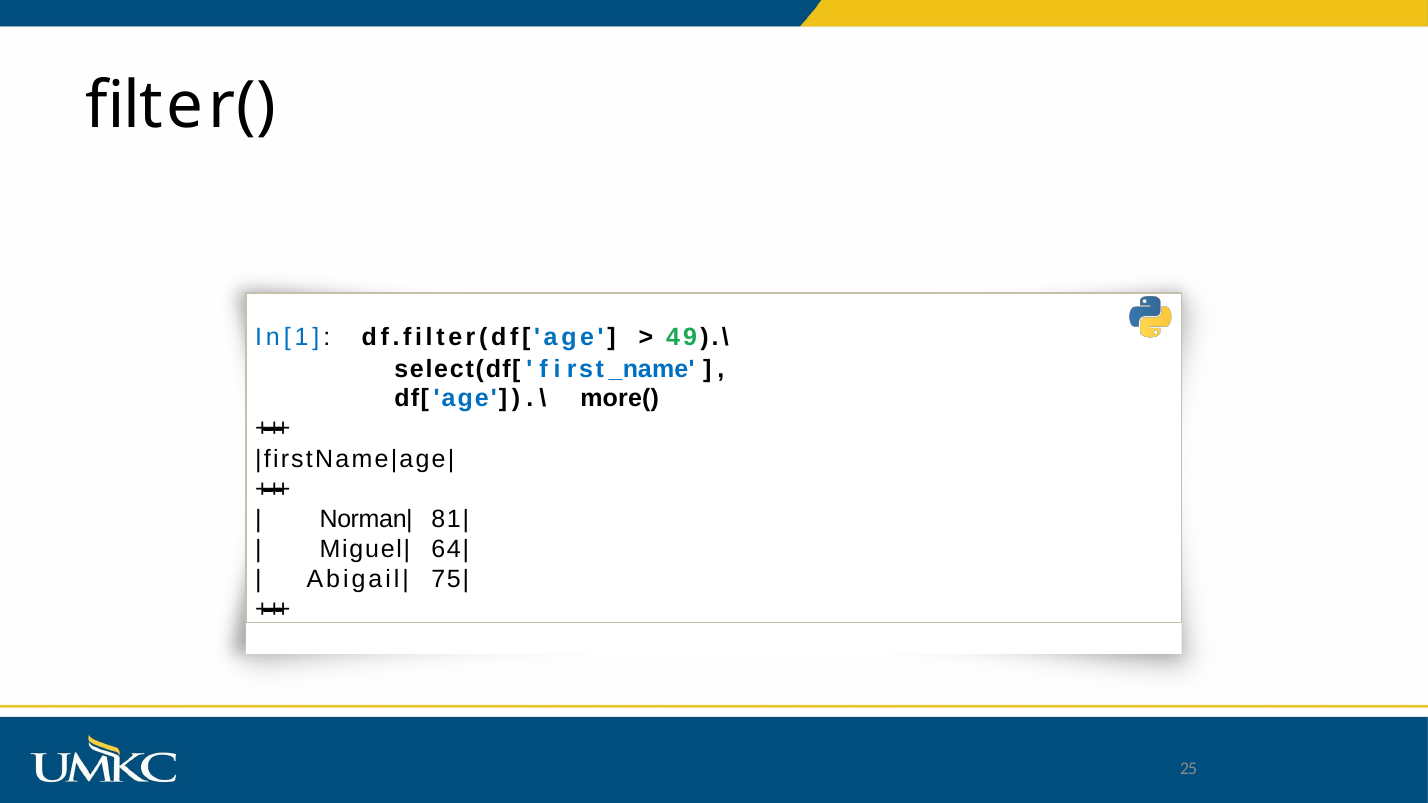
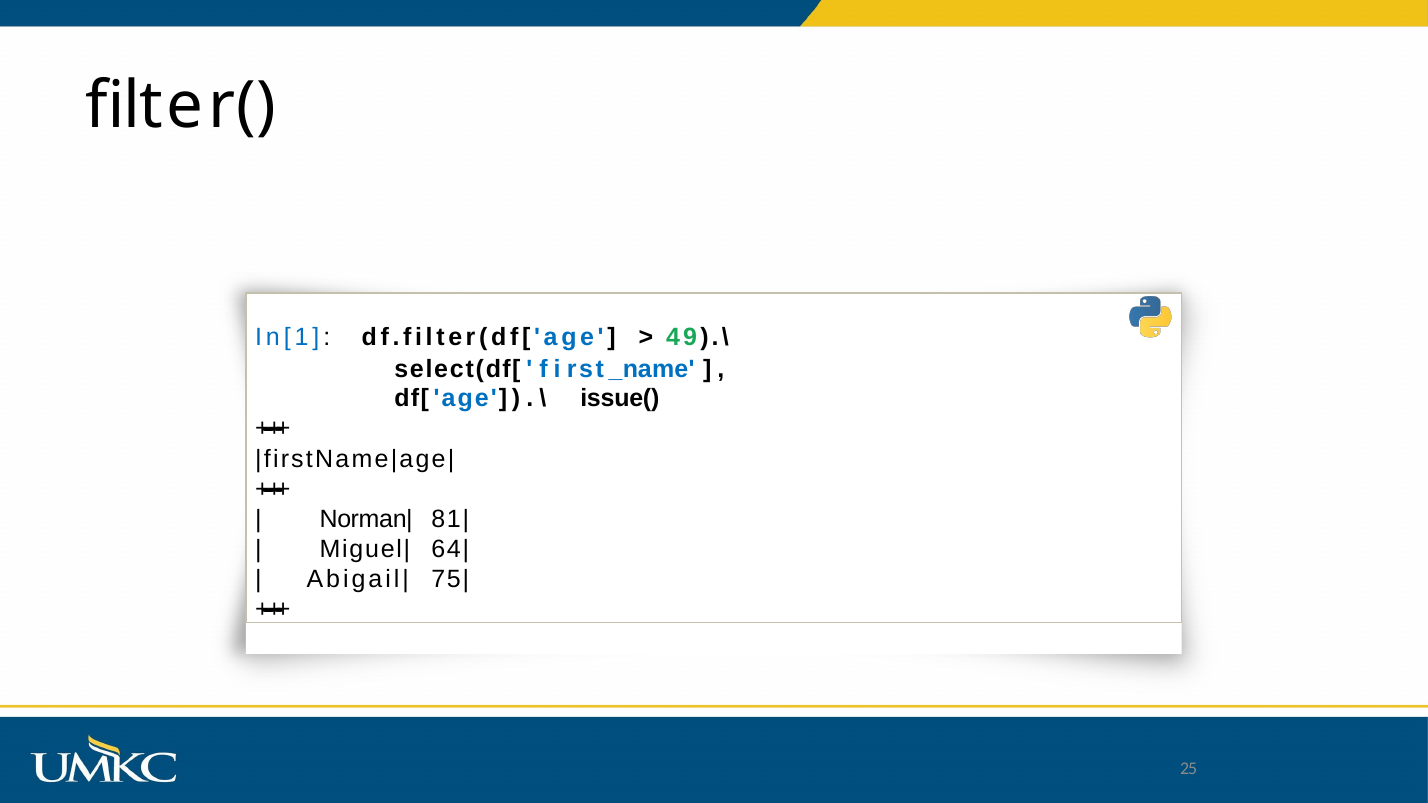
more(: more( -> issue(
